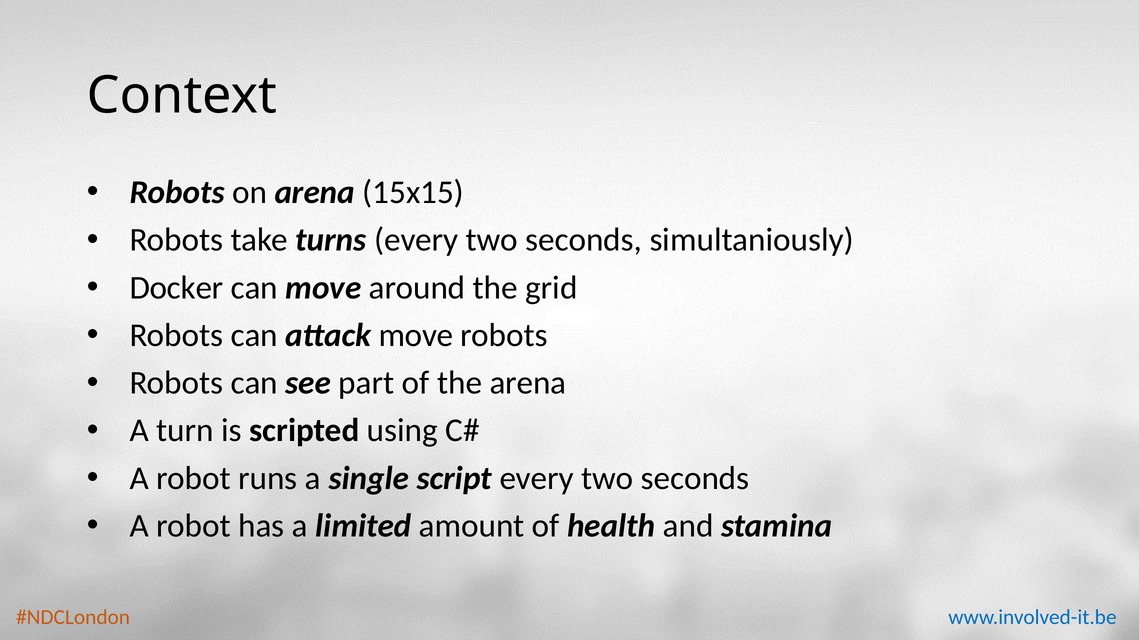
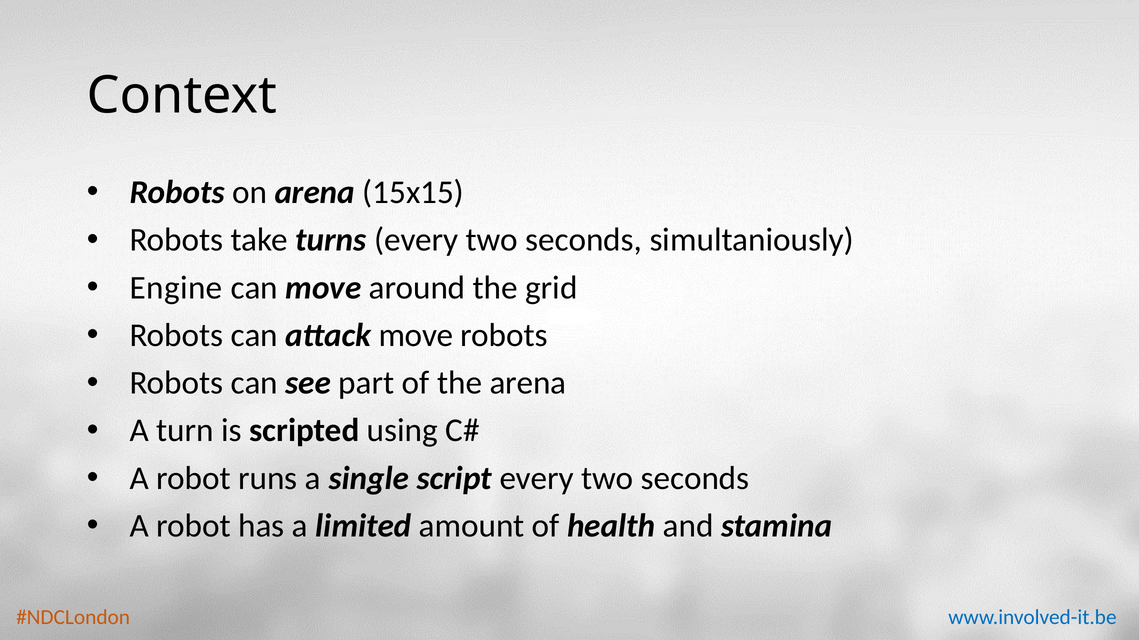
Docker: Docker -> Engine
